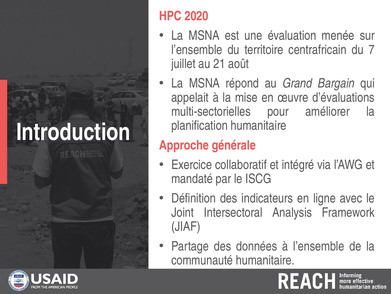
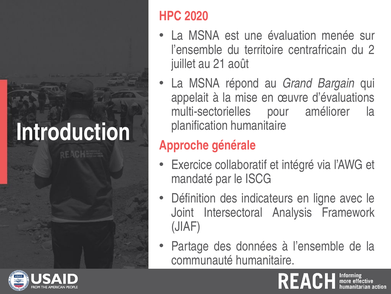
7: 7 -> 2
